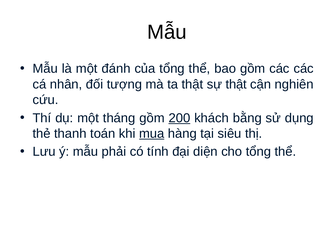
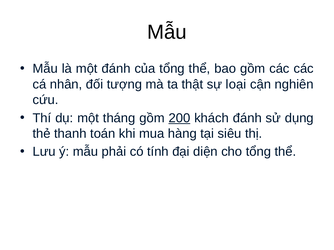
sự thật: thật -> loại
khách bằng: bằng -> đánh
mua underline: present -> none
